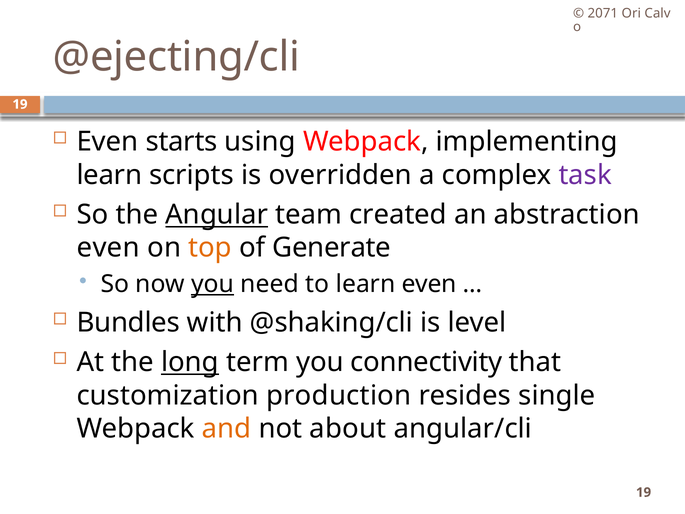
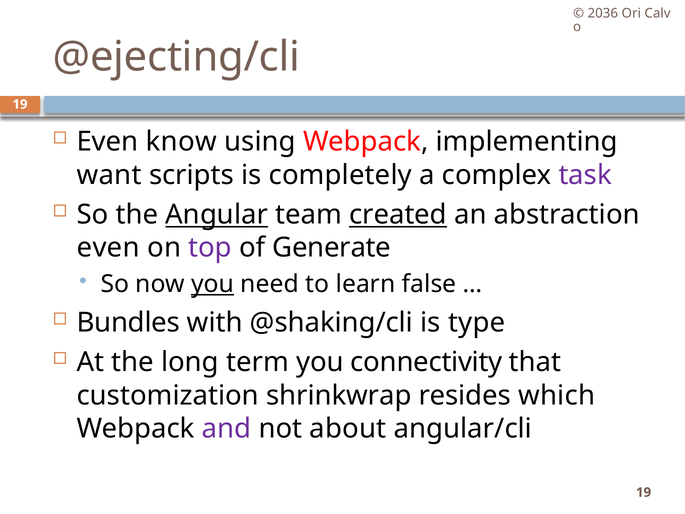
2071: 2071 -> 2036
starts: starts -> know
learn at (109, 175): learn -> want
overridden: overridden -> completely
created underline: none -> present
top colour: orange -> purple
learn even: even -> false
level: level -> type
long underline: present -> none
production: production -> shrinkwrap
single: single -> which
and colour: orange -> purple
